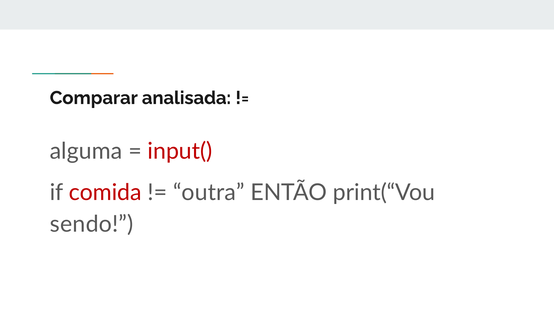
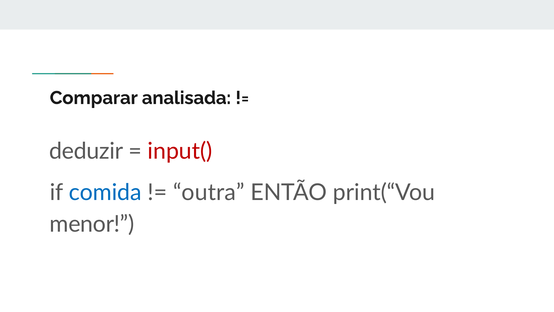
alguma: alguma -> deduzir
comida colour: red -> blue
sendo: sendo -> menor
